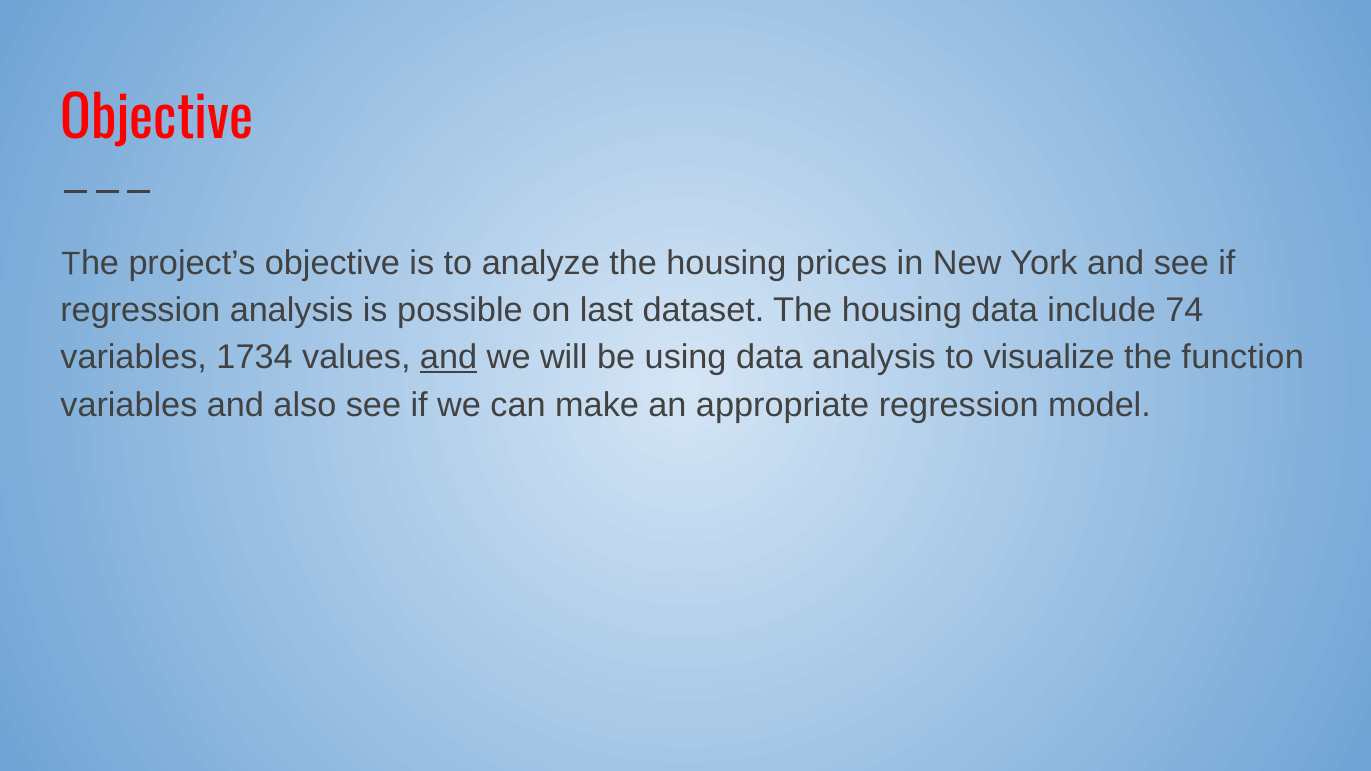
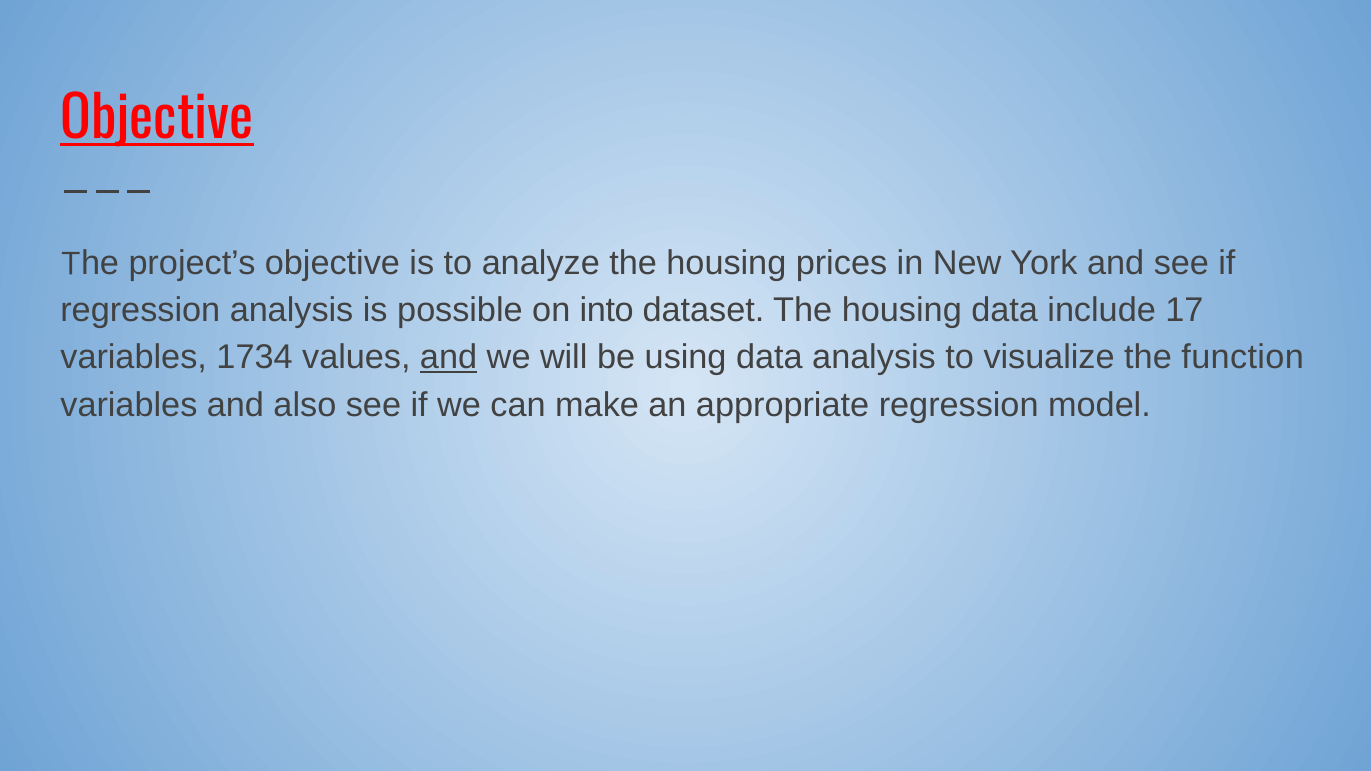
Objective at (157, 120) underline: none -> present
last: last -> into
74: 74 -> 17
